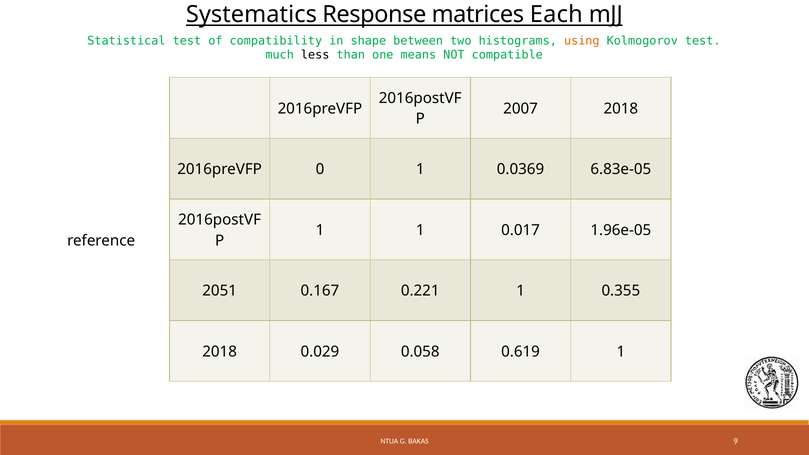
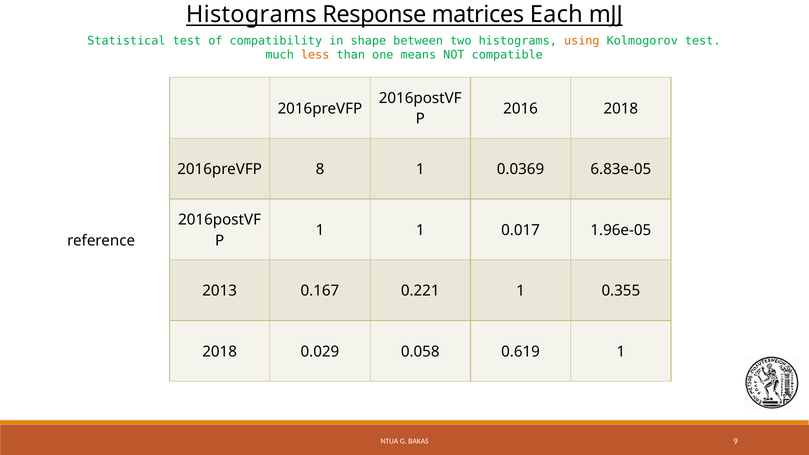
Systematics at (251, 14): Systematics -> Histograms
less colour: black -> orange
2007: 2007 -> 2016
0: 0 -> 8
2051: 2051 -> 2013
